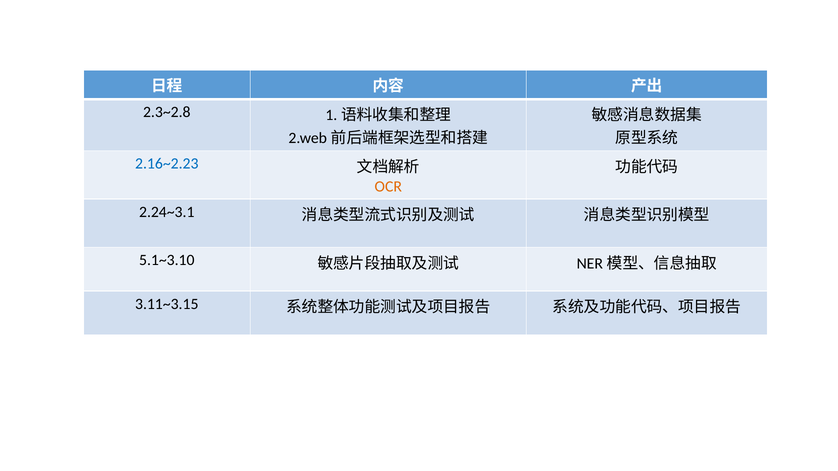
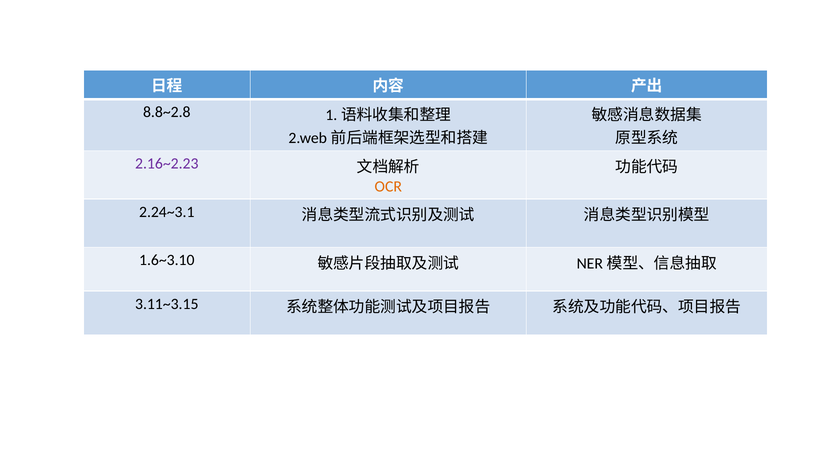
2.3~2.8: 2.3~2.8 -> 8.8~2.8
2.16~2.23 colour: blue -> purple
5.1~3.10: 5.1~3.10 -> 1.6~3.10
